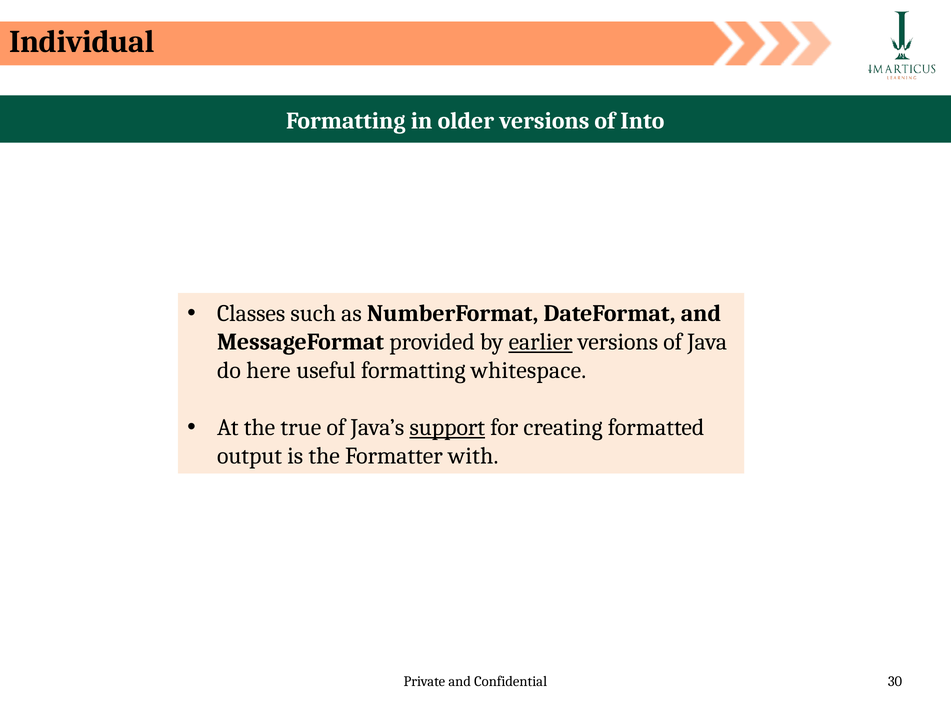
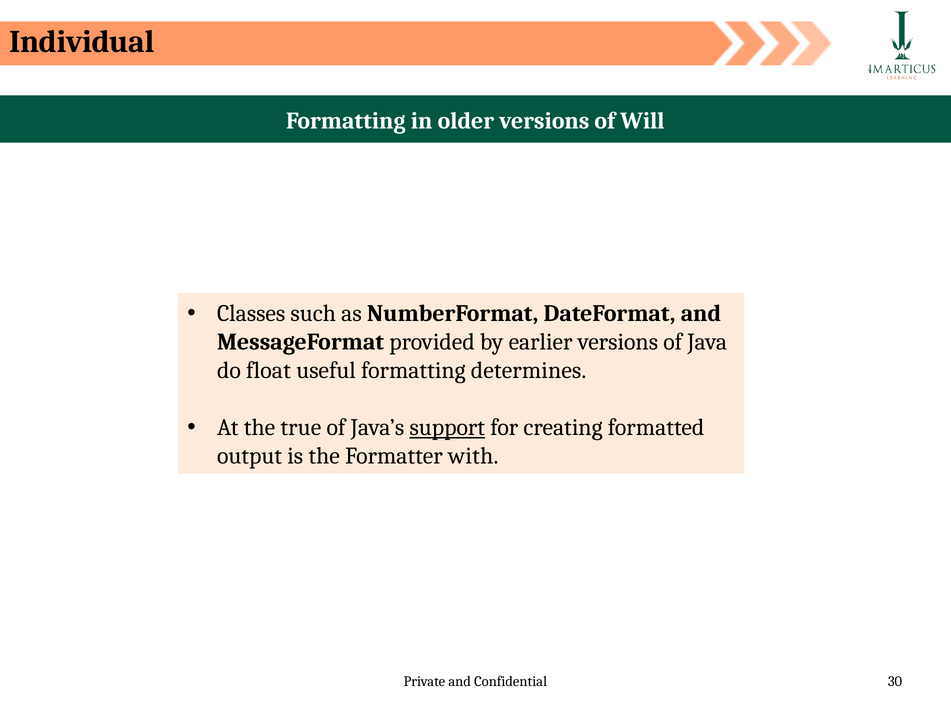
Into: Into -> Will
earlier underline: present -> none
here: here -> float
whitespace: whitespace -> determines
